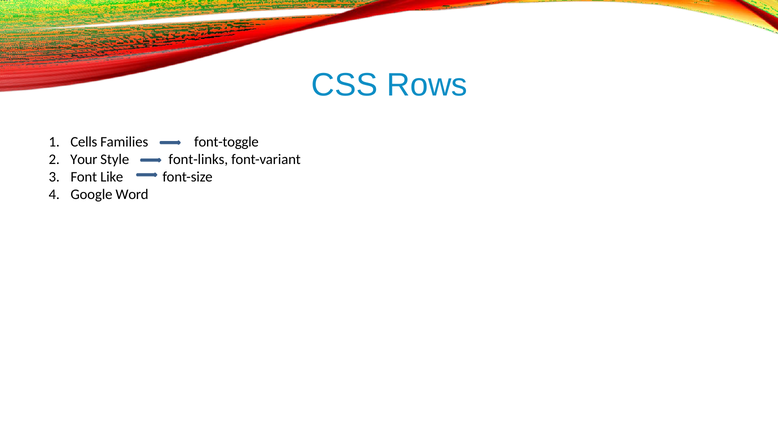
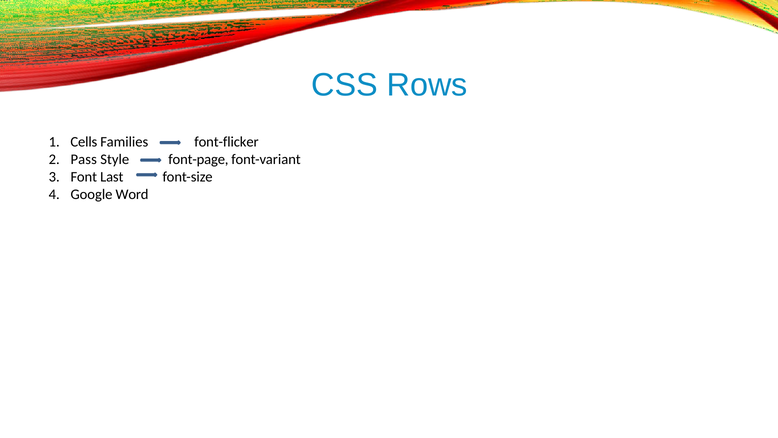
font-toggle: font-toggle -> font-flicker
Your: Your -> Pass
font-links: font-links -> font-page
Like: Like -> Last
